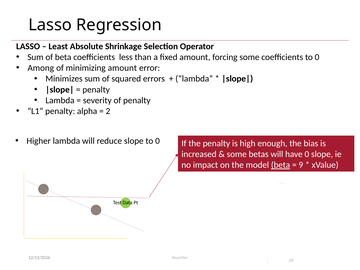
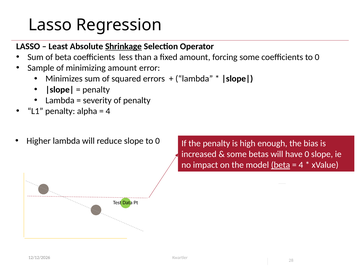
Shrinkage underline: none -> present
Among: Among -> Sample
2 at (108, 111): 2 -> 4
9 at (301, 165): 9 -> 4
